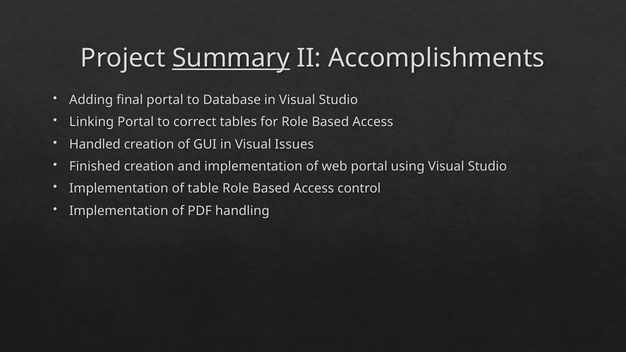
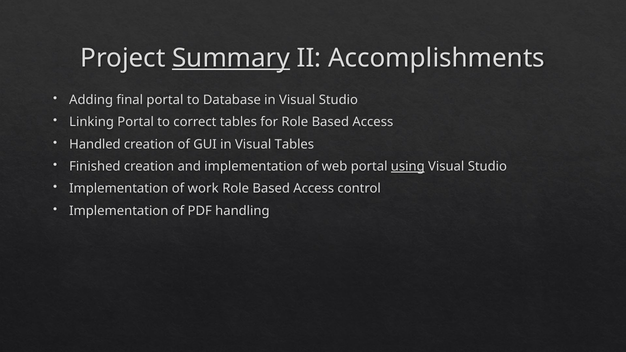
Visual Issues: Issues -> Tables
using underline: none -> present
table: table -> work
